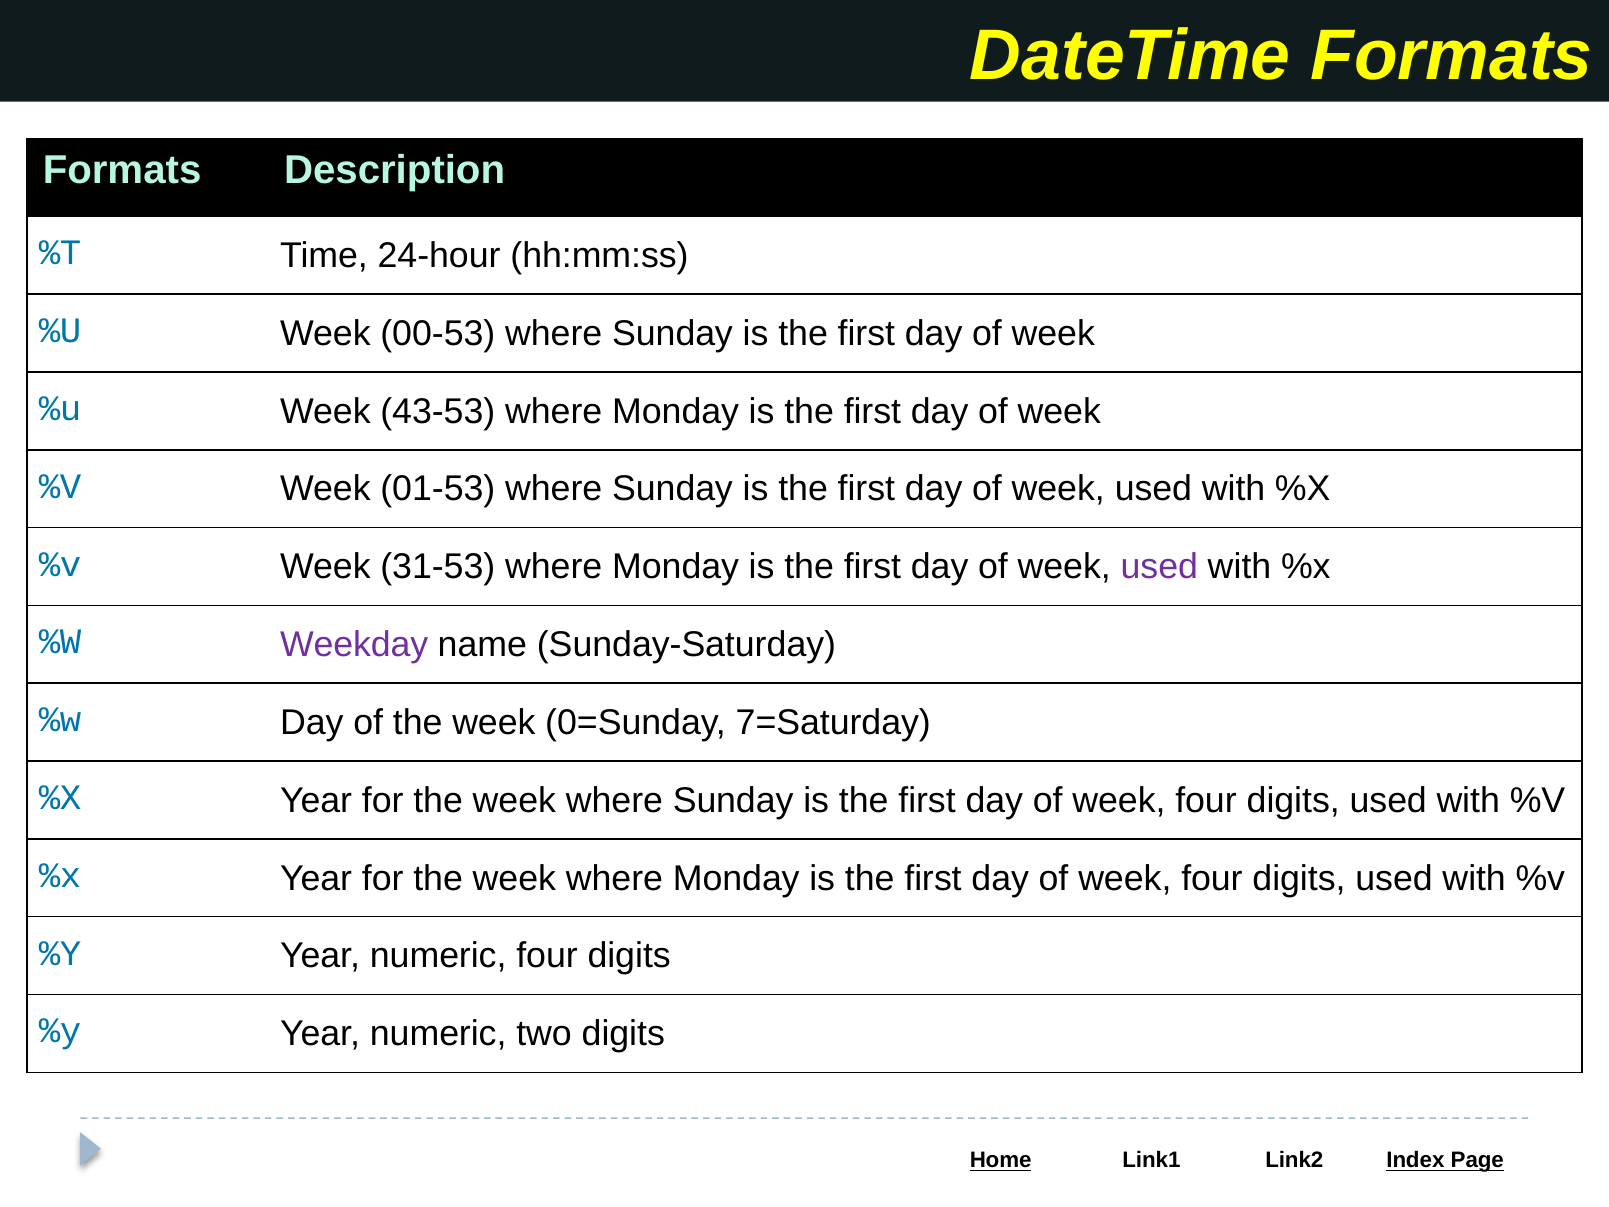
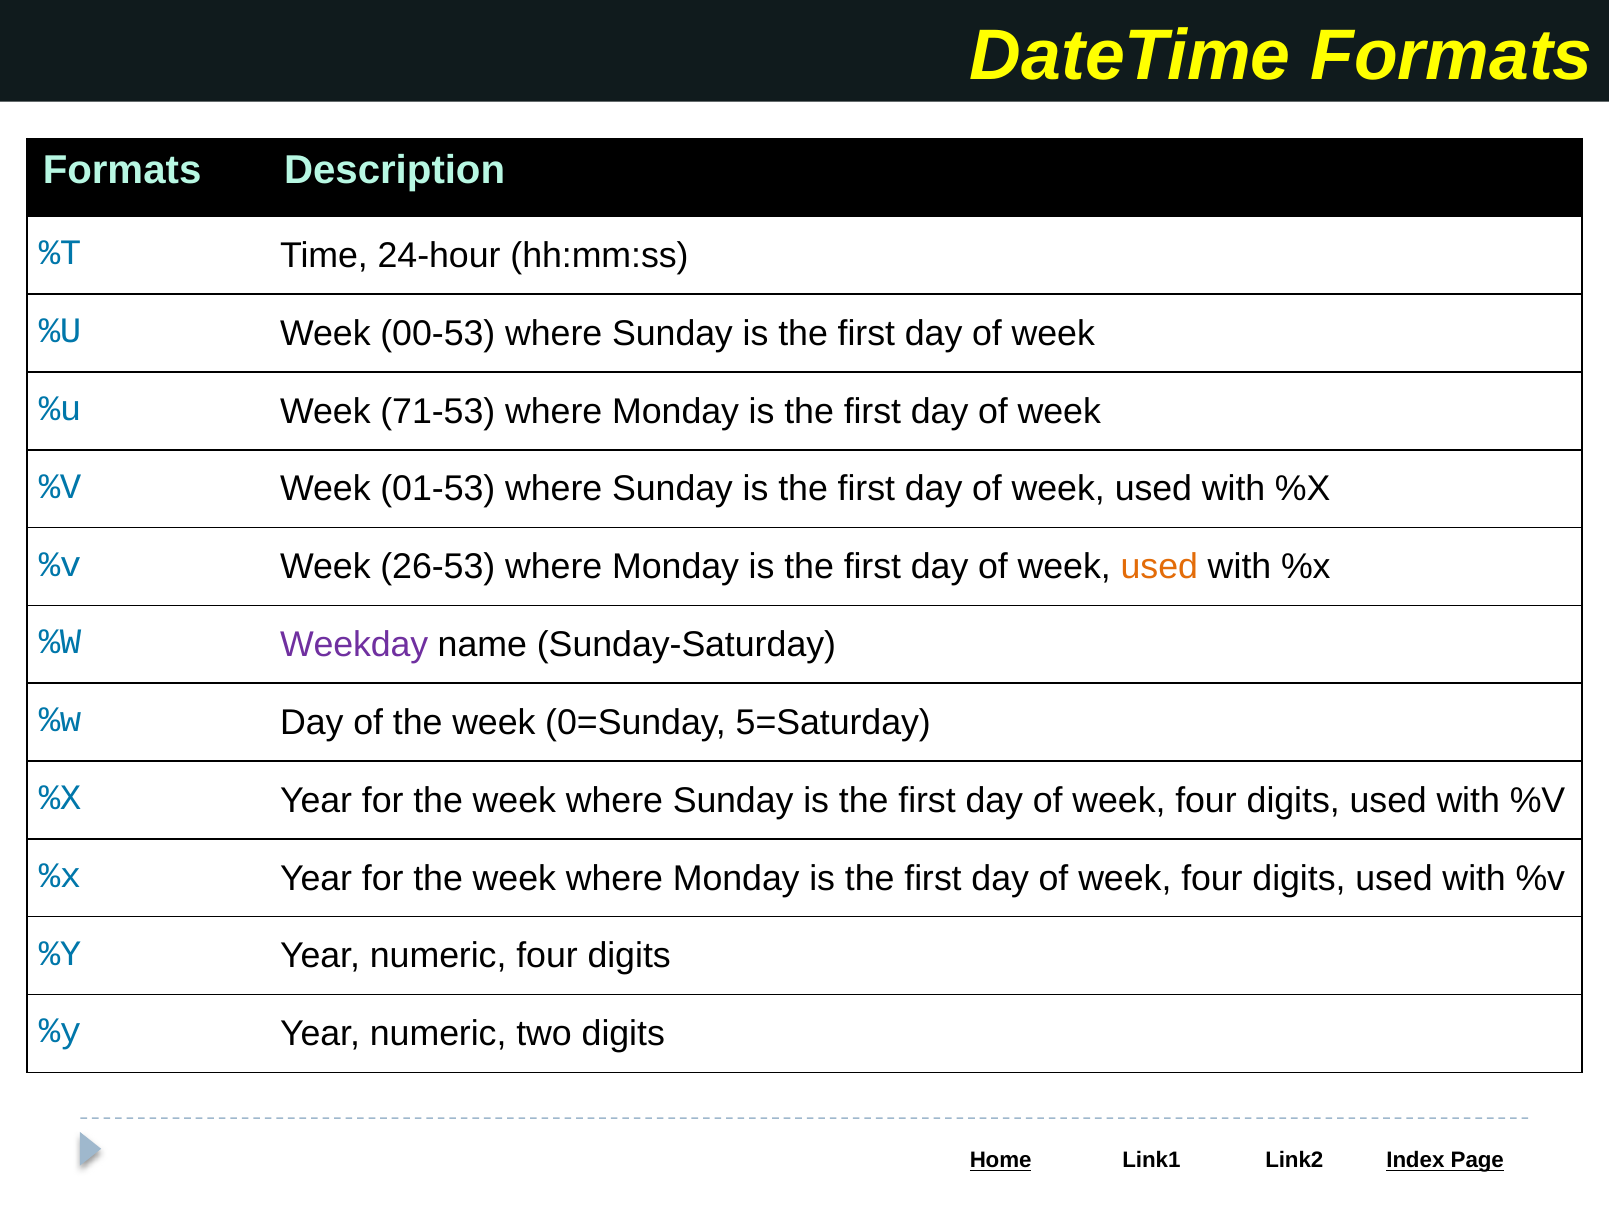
43-53: 43-53 -> 71-53
31-53: 31-53 -> 26-53
used at (1159, 567) colour: purple -> orange
7=Saturday: 7=Saturday -> 5=Saturday
